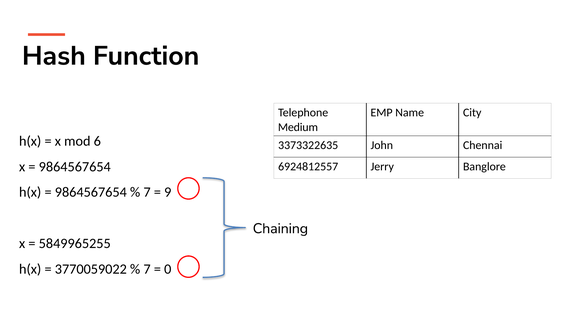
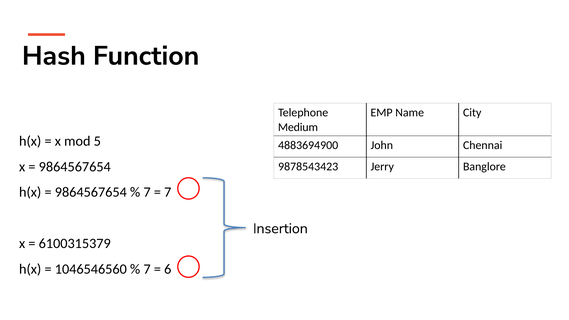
6: 6 -> 5
3373322635: 3373322635 -> 4883694900
6924812557: 6924812557 -> 9878543423
9 at (168, 192): 9 -> 7
Chaining: Chaining -> Insertion
5849965255: 5849965255 -> 6100315379
3770059022: 3770059022 -> 1046546560
0: 0 -> 6
